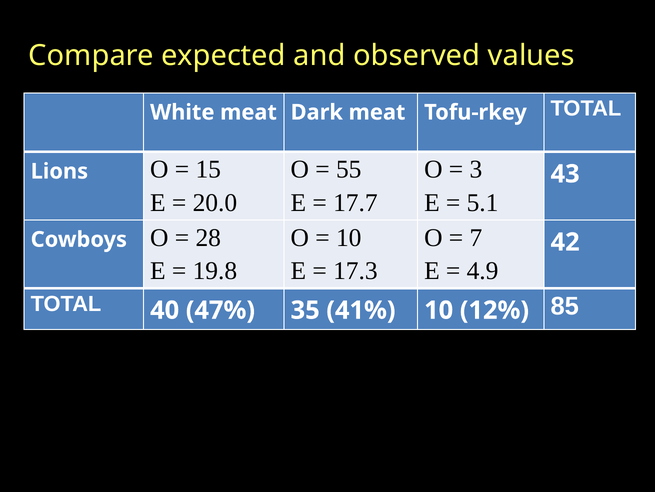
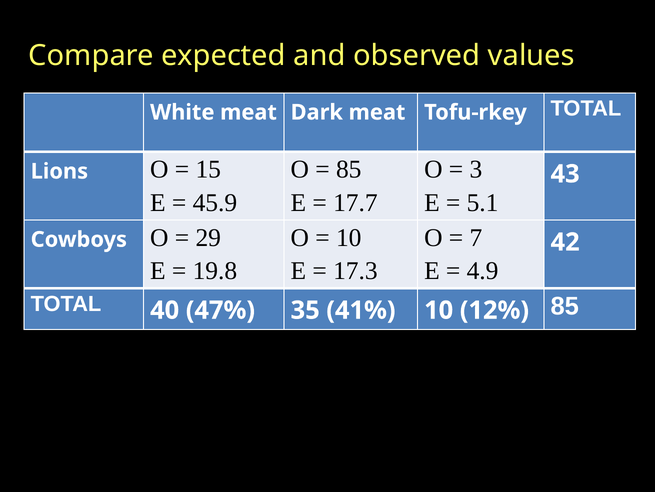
55 at (349, 169): 55 -> 85
20.0: 20.0 -> 45.9
28: 28 -> 29
